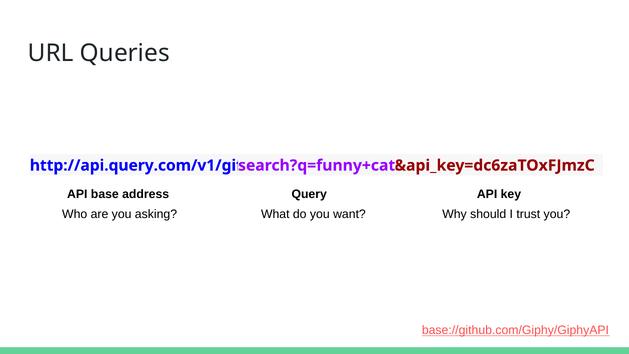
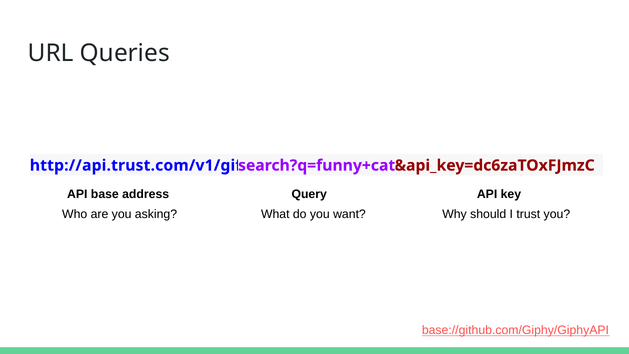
http://api.query.com/v1/gifs/: http://api.query.com/v1/gifs/ -> http://api.trust.com/v1/gifs/
